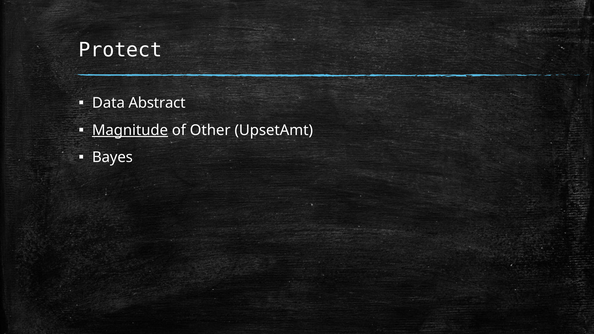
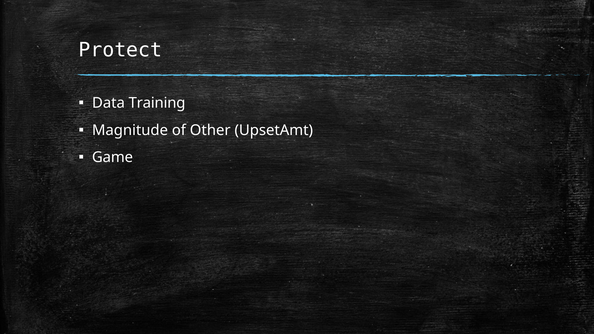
Abstract: Abstract -> Training
Magnitude underline: present -> none
Bayes: Bayes -> Game
